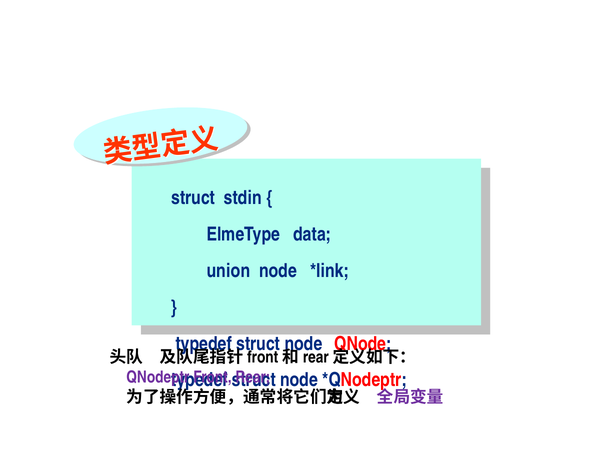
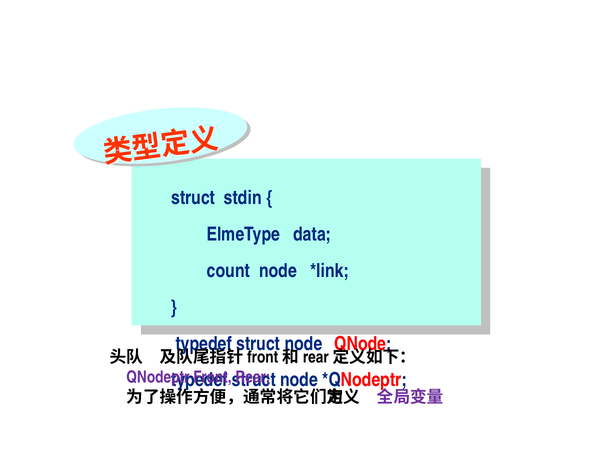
union: union -> count
